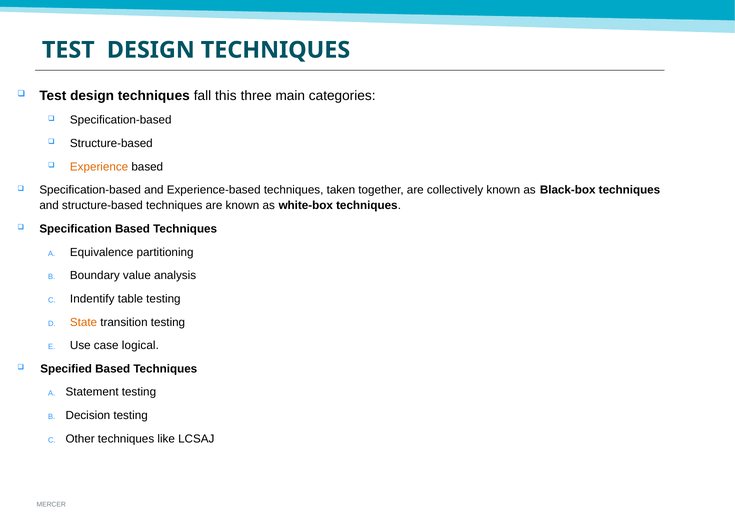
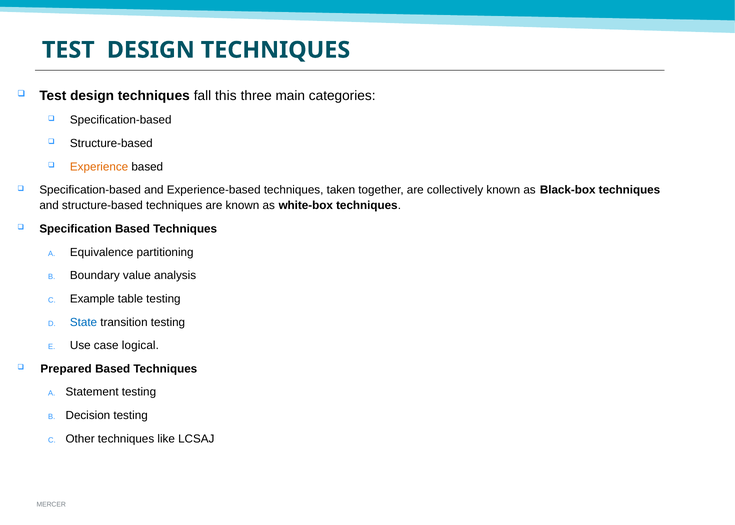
Indentify: Indentify -> Example
State colour: orange -> blue
Specified: Specified -> Prepared
